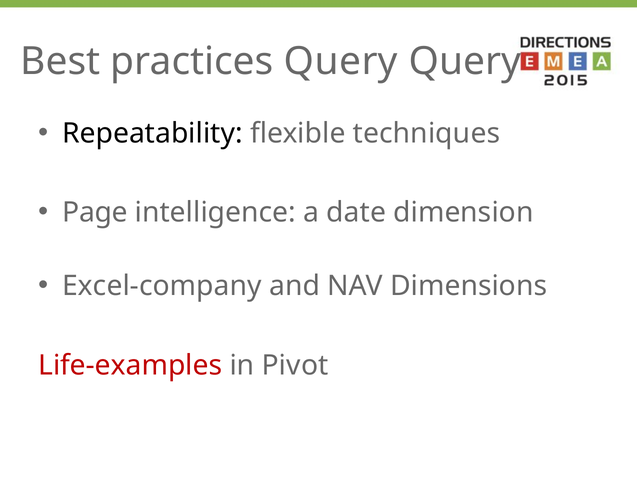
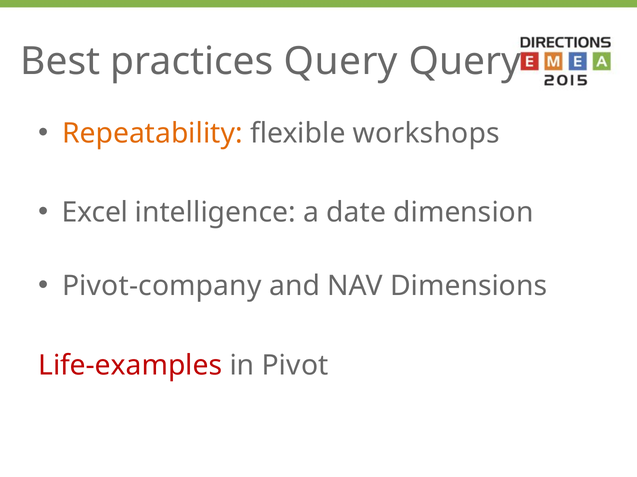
Repeatability colour: black -> orange
techniques: techniques -> workshops
Page: Page -> Excel
Excel-company: Excel-company -> Pivot-company
